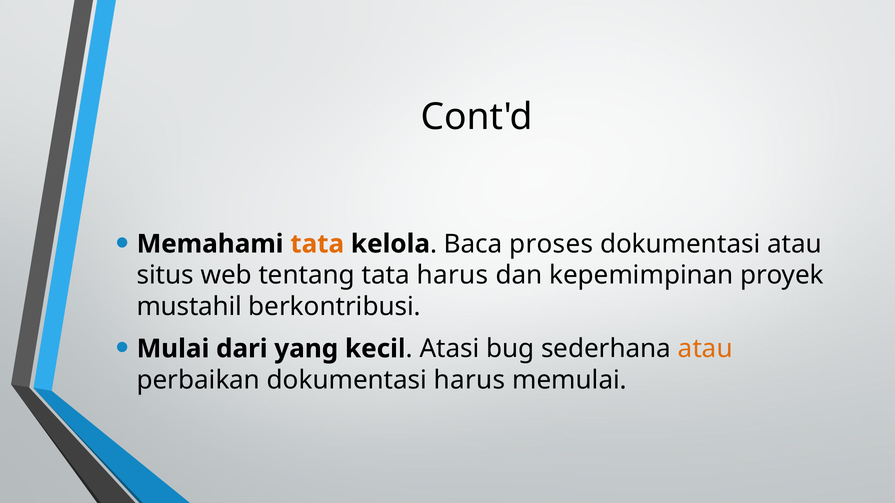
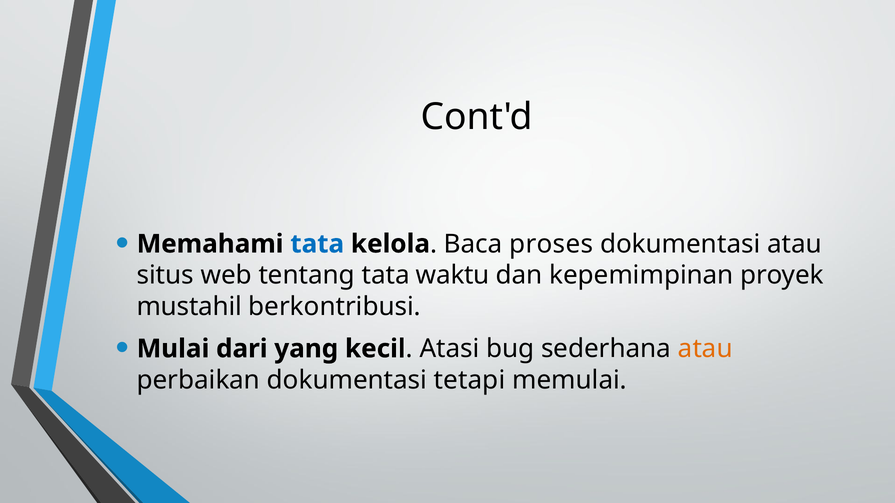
tata at (317, 244) colour: orange -> blue
tata harus: harus -> waktu
dokumentasi harus: harus -> tetapi
